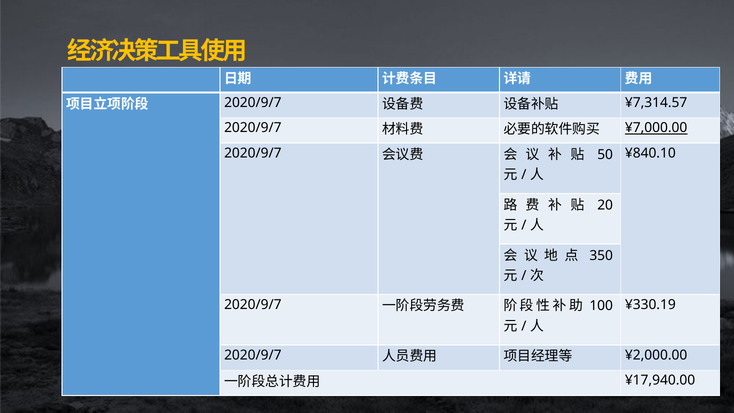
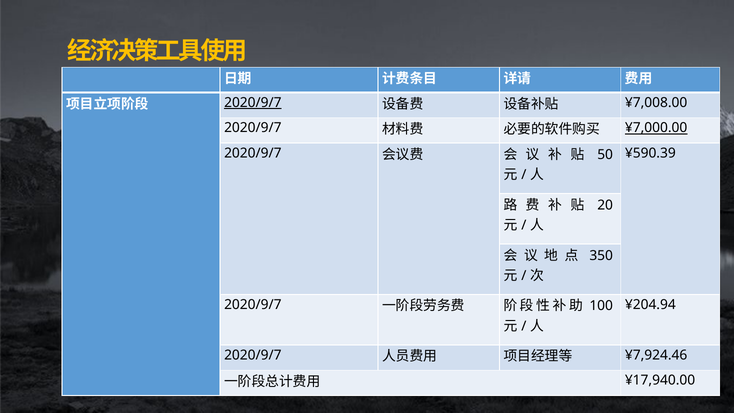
2020/9/7 at (253, 103) underline: none -> present
¥7,314.57: ¥7,314.57 -> ¥7,008.00
¥840.10: ¥840.10 -> ¥590.39
¥330.19: ¥330.19 -> ¥204.94
¥2,000.00: ¥2,000.00 -> ¥7,924.46
